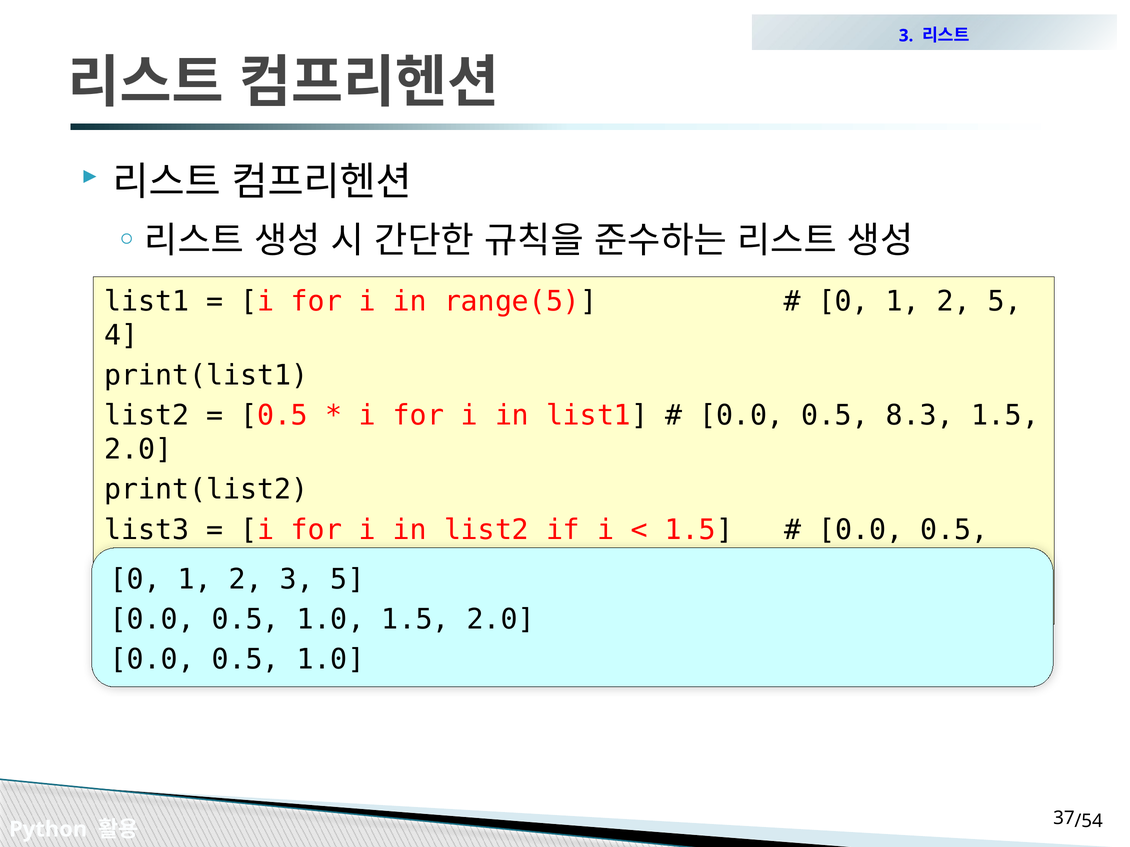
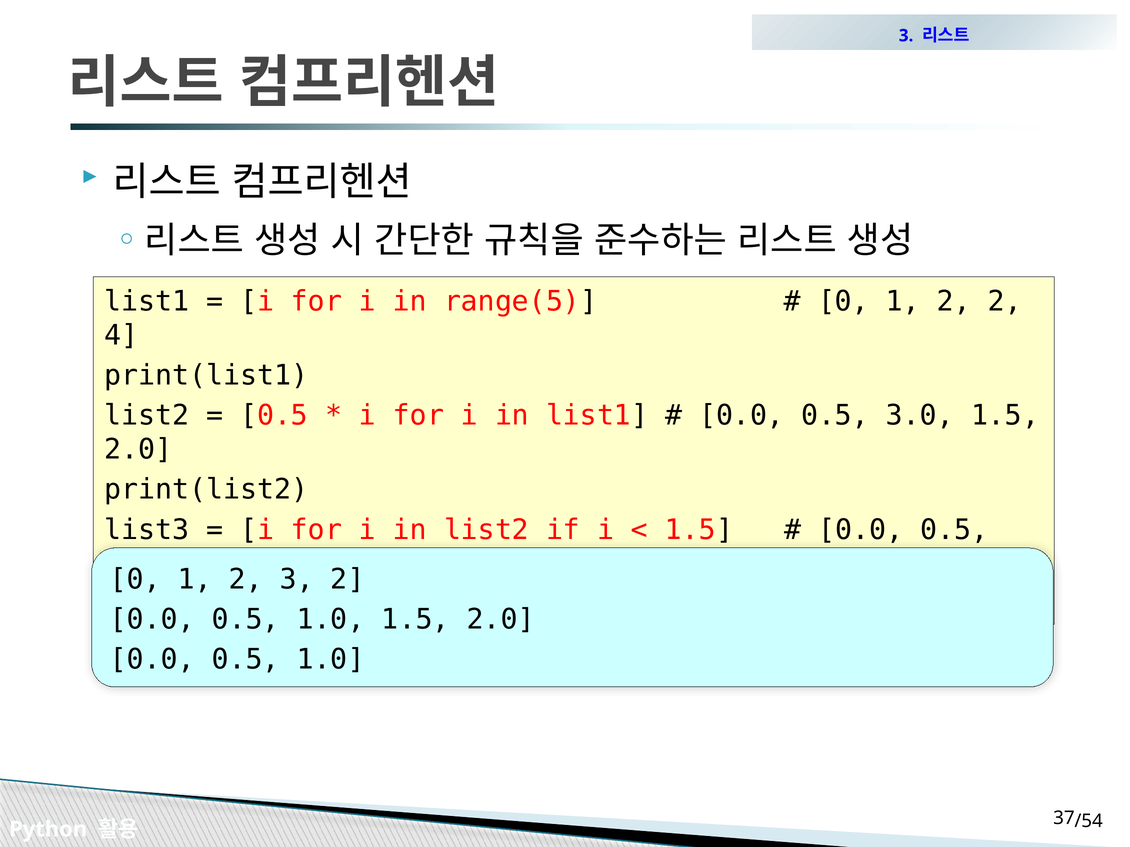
2 5: 5 -> 2
8.3: 8.3 -> 3.0
3 5: 5 -> 2
